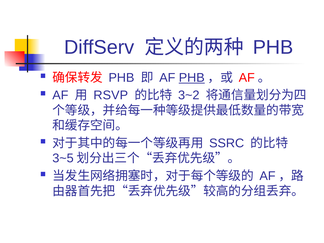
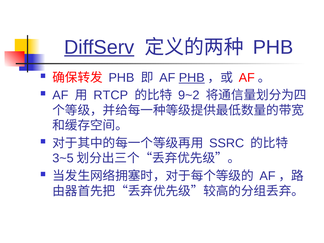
DiffServ underline: none -> present
RSVP: RSVP -> RTCP
3~2: 3~2 -> 9~2
